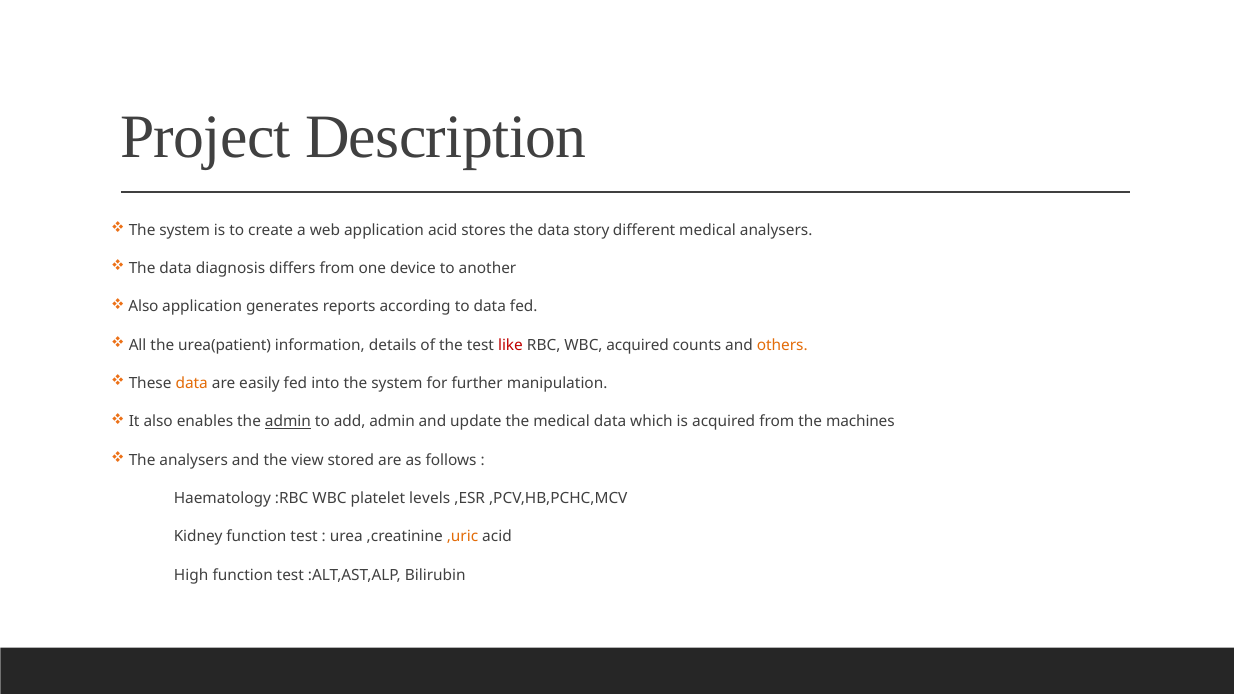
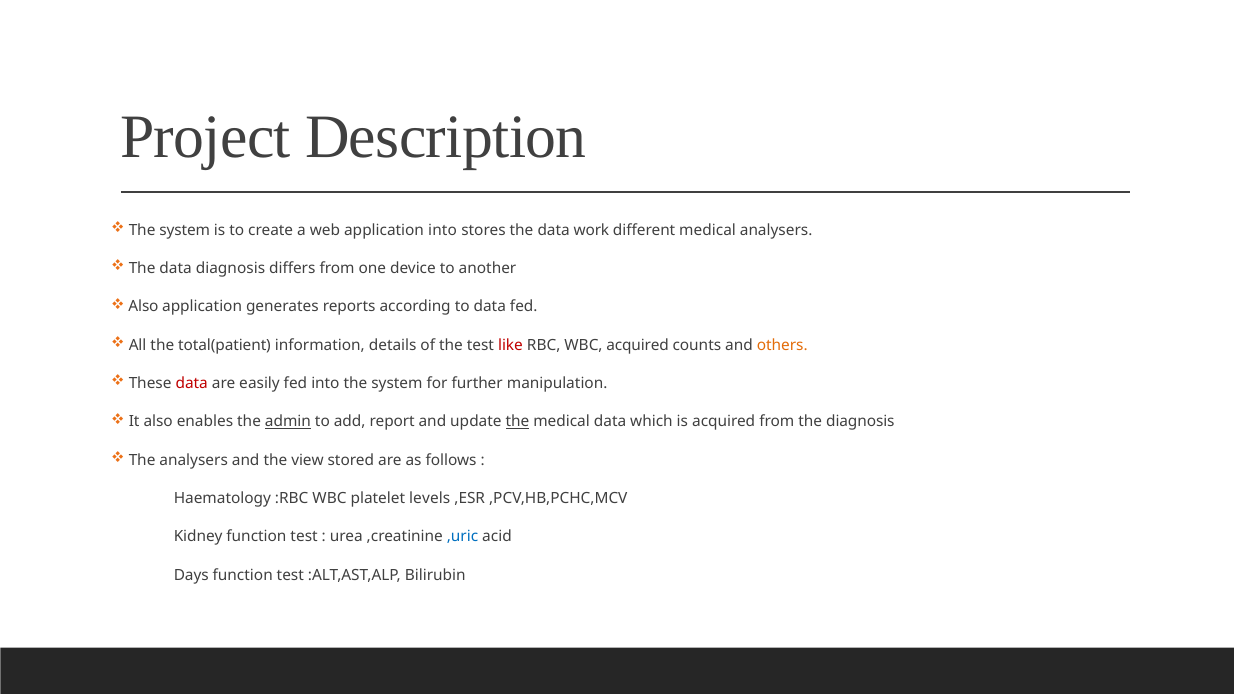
application acid: acid -> into
story: story -> work
urea(patient: urea(patient -> total(patient
data at (192, 383) colour: orange -> red
add admin: admin -> report
the at (518, 422) underline: none -> present
the machines: machines -> diagnosis
,uric colour: orange -> blue
High: High -> Days
